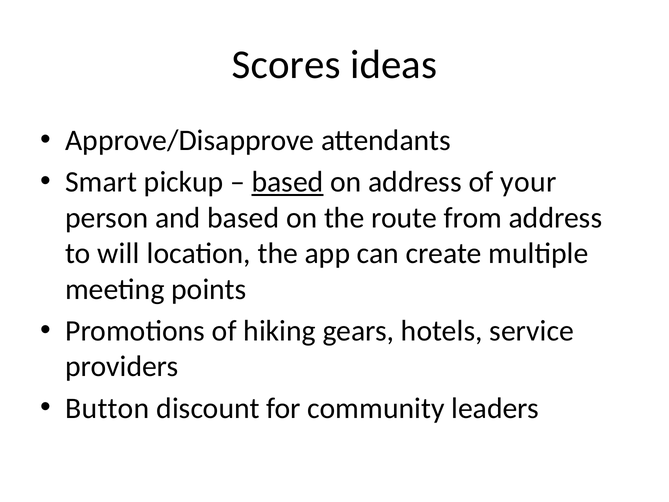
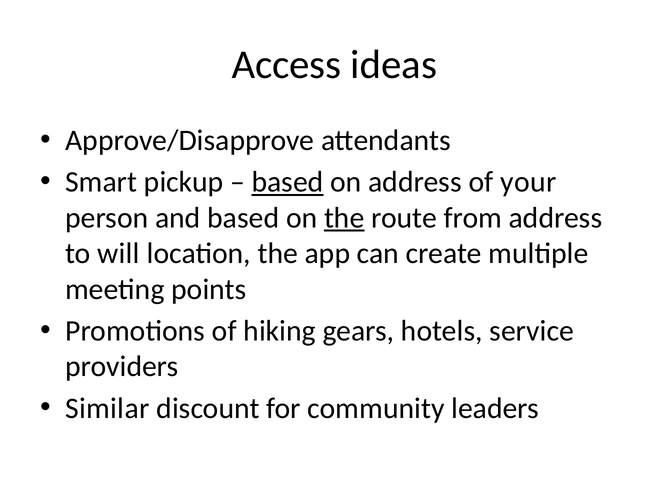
Scores: Scores -> Access
the at (344, 218) underline: none -> present
Button: Button -> Similar
